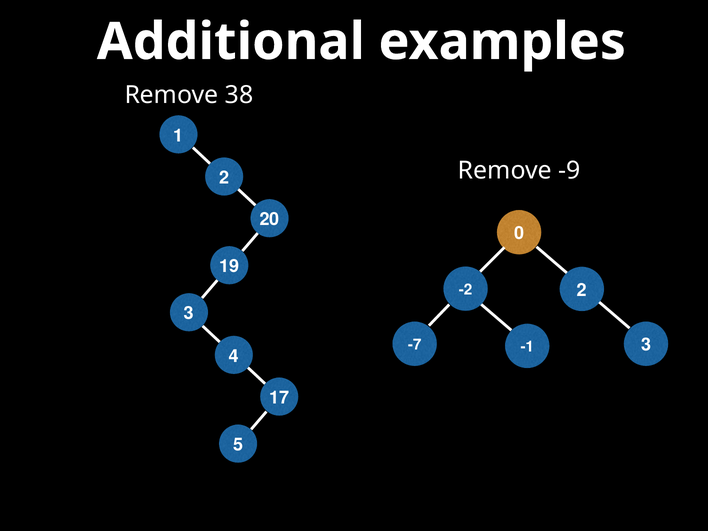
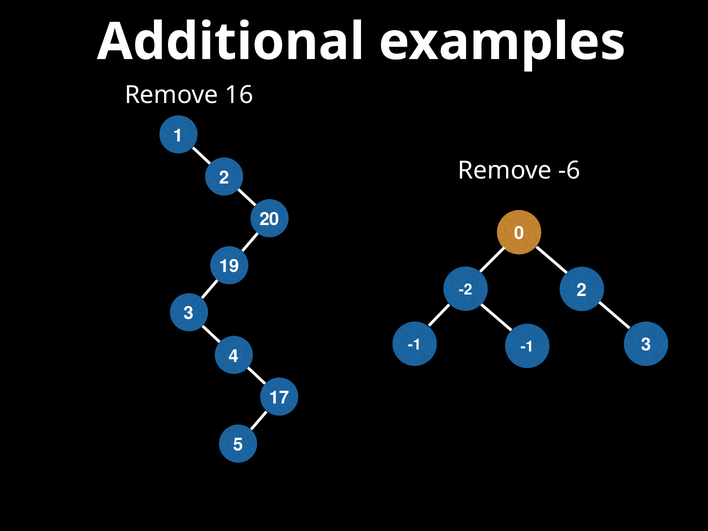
38: 38 -> 16
-9: -9 -> -6
-7 at (415, 345): -7 -> -1
